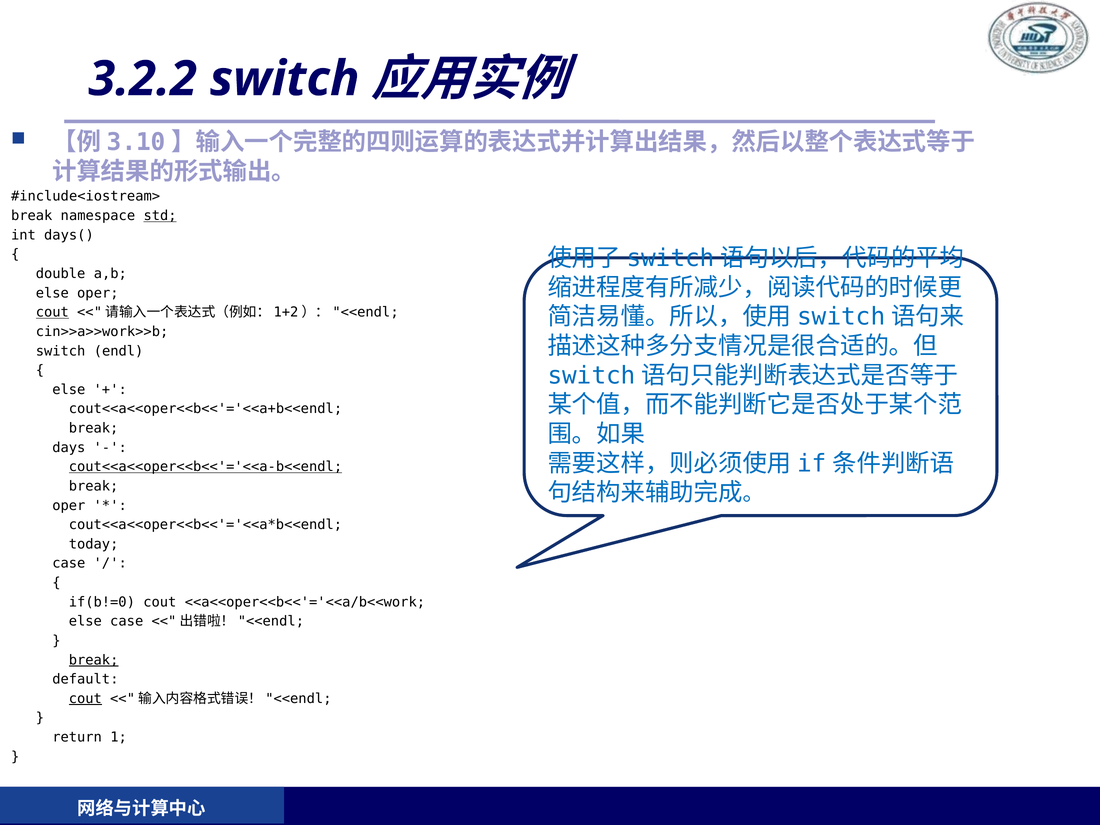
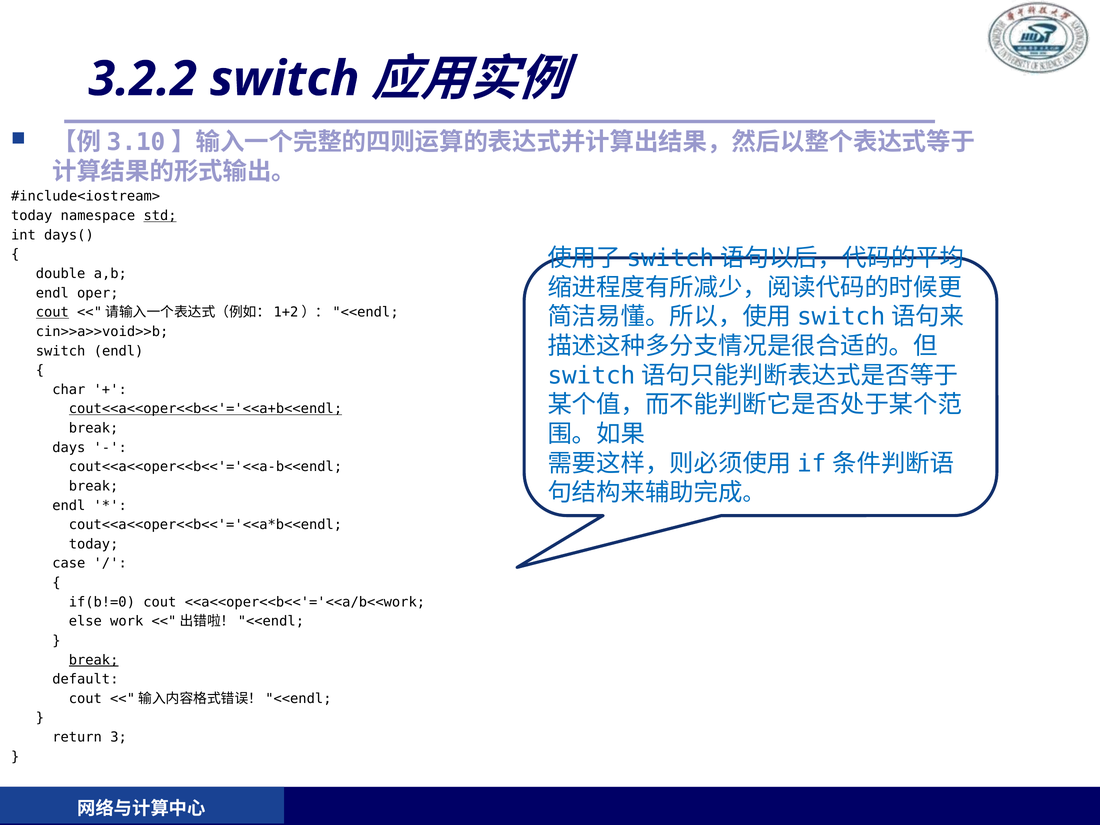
break at (32, 216): break -> today
else at (52, 293): else -> endl
cin>>a>>work>>b: cin>>a>>work>>b -> cin>>a>>void>>b
else at (69, 390): else -> char
cout<<a<<oper<<b<<'='<<a+b<<endl underline: none -> present
cout<<a<<oper<<b<<'='<<a-b<<endl underline: present -> none
oper at (69, 505): oper -> endl
else case: case -> work
cout at (85, 699) underline: present -> none
1: 1 -> 3
